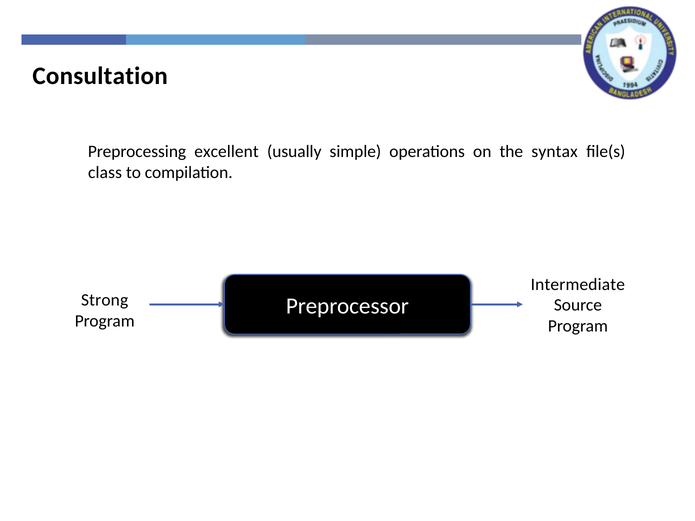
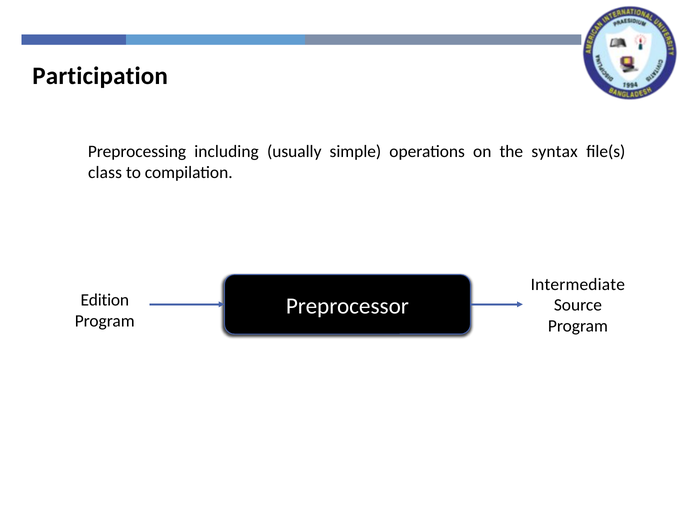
Consultation: Consultation -> Participation
excellent: excellent -> including
Strong: Strong -> Edition
